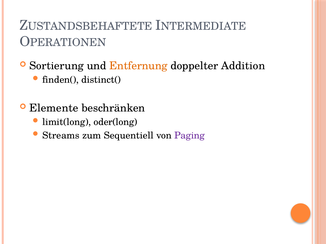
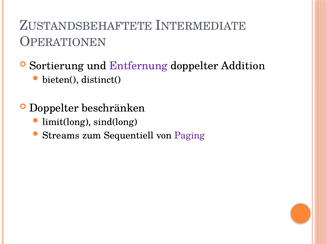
Entfernung colour: orange -> purple
finden(: finden( -> bieten(
Elemente at (54, 108): Elemente -> Doppelter
oder(long: oder(long -> sind(long
